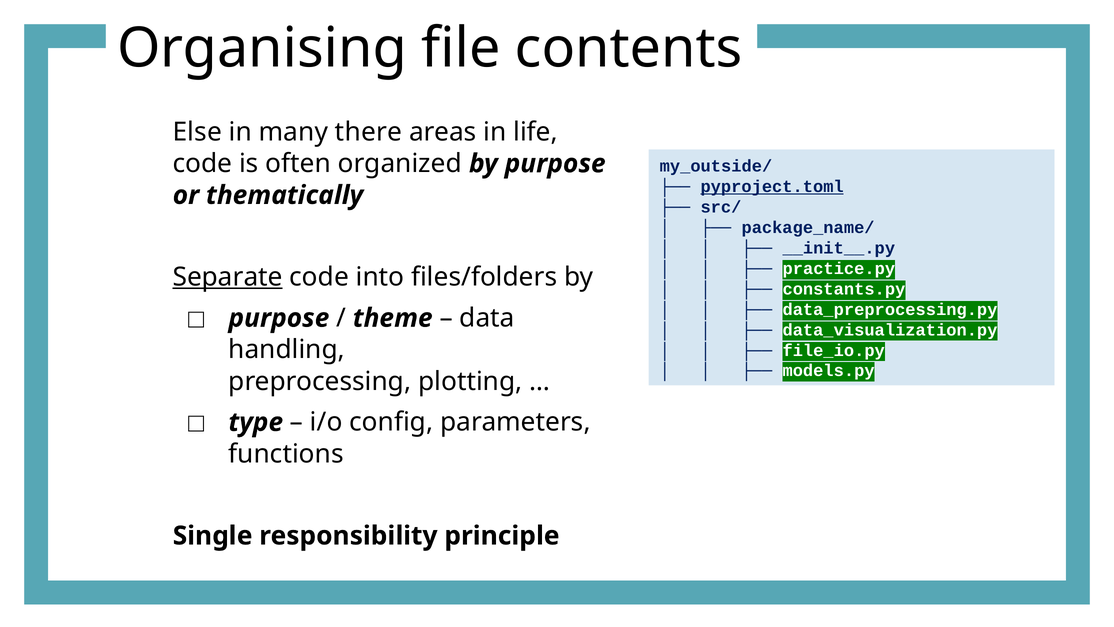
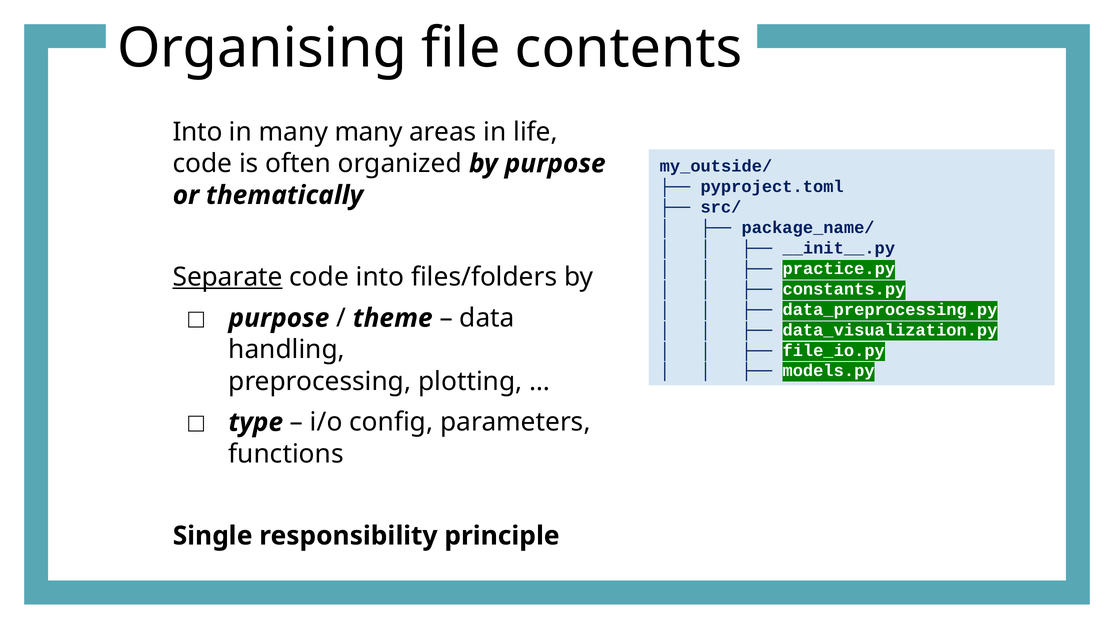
Else at (197, 132): Else -> Into
many there: there -> many
pyproject.toml underline: present -> none
